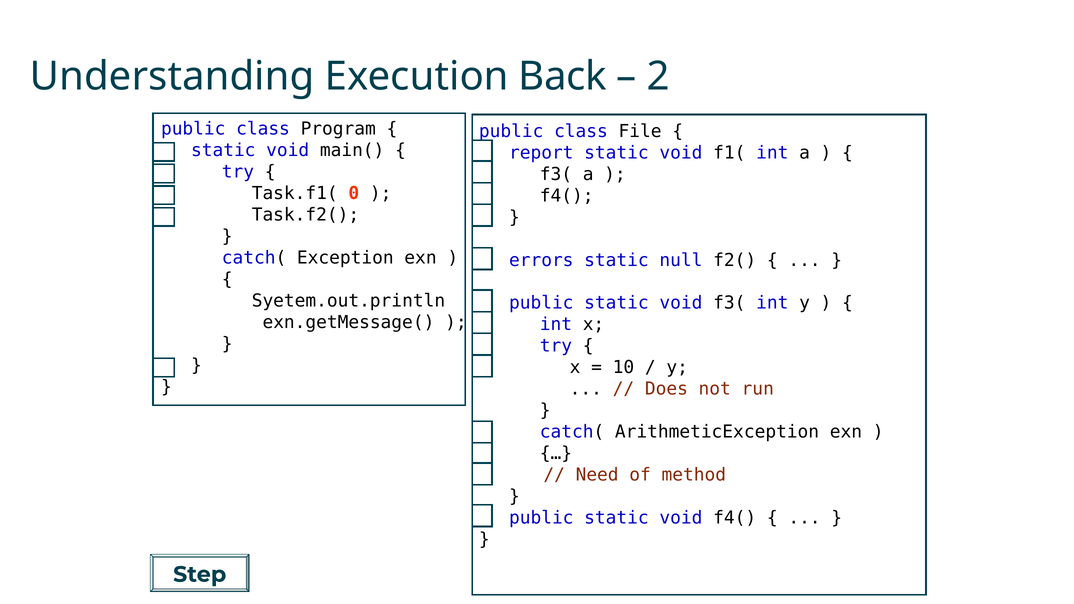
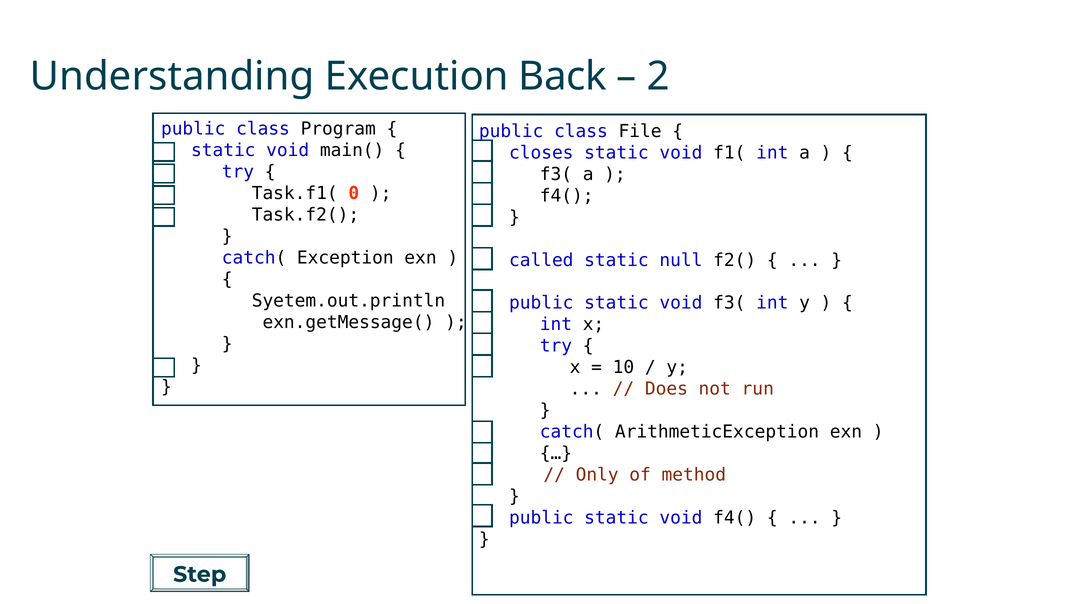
report: report -> closes
errors: errors -> called
Need: Need -> Only
